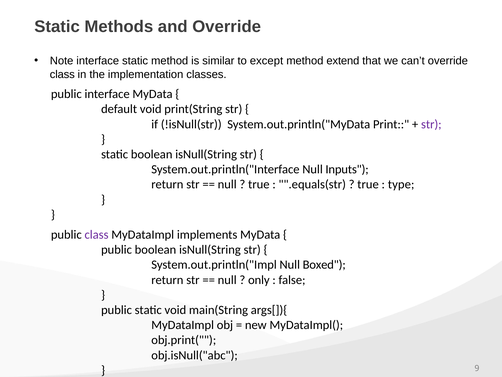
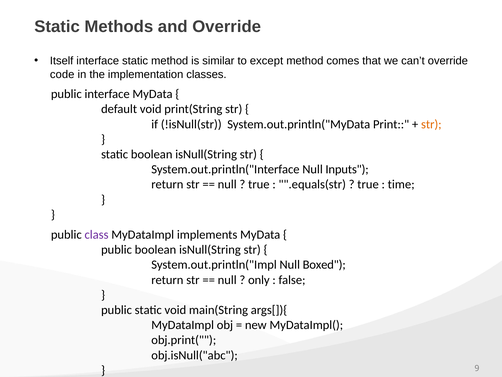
Note: Note -> Itself
extend: extend -> comes
class at (62, 74): class -> code
str at (431, 124) colour: purple -> orange
type: type -> time
